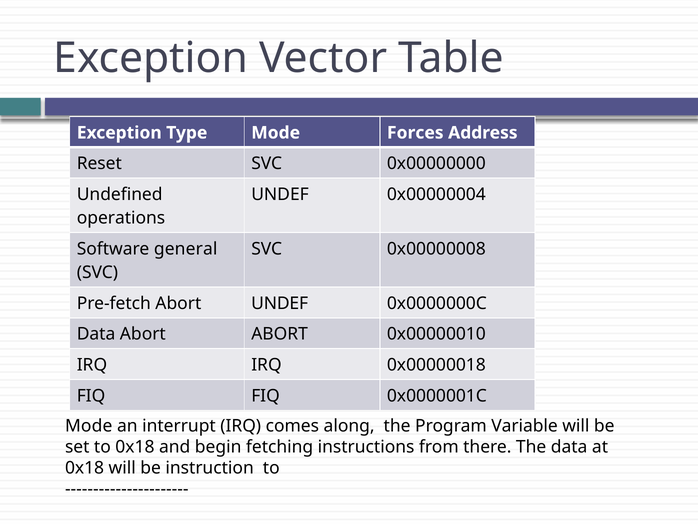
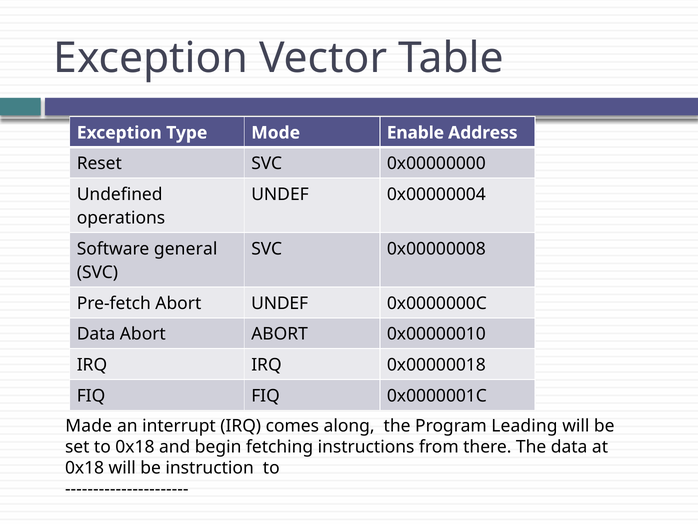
Forces: Forces -> Enable
Mode at (89, 426): Mode -> Made
Variable: Variable -> Leading
